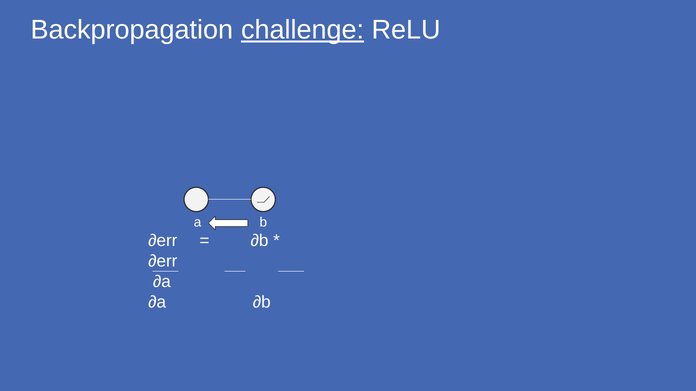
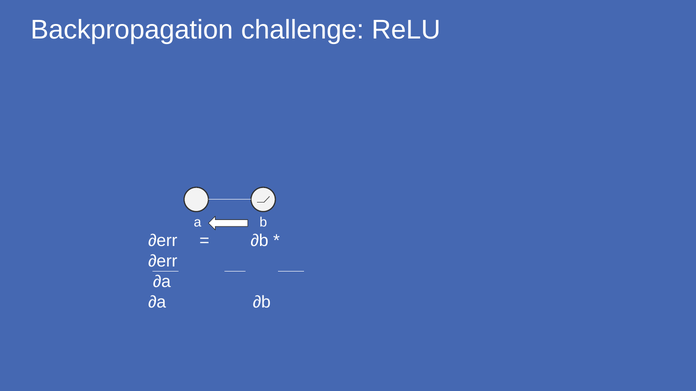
challenge underline: present -> none
